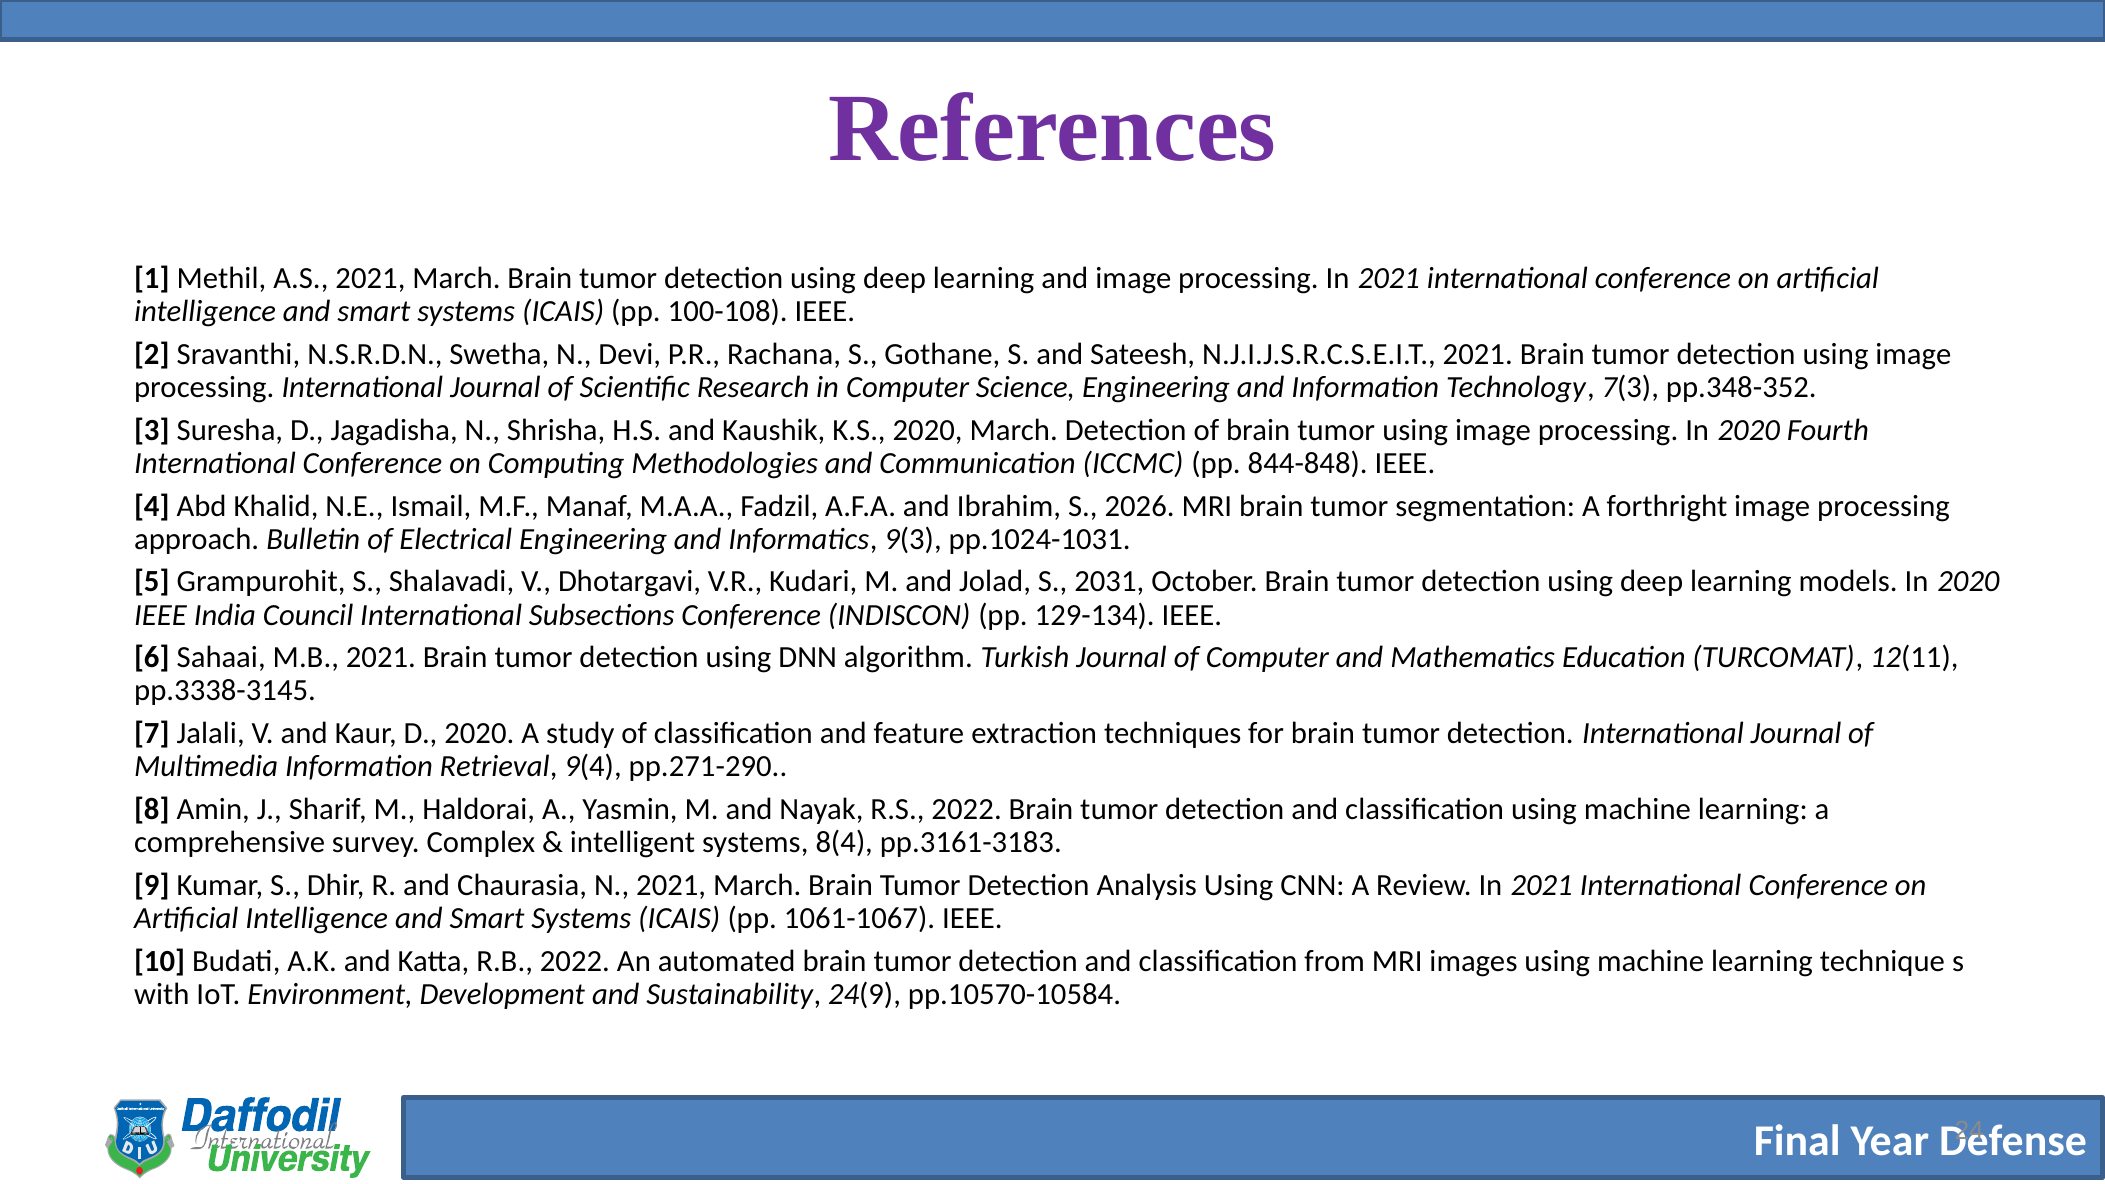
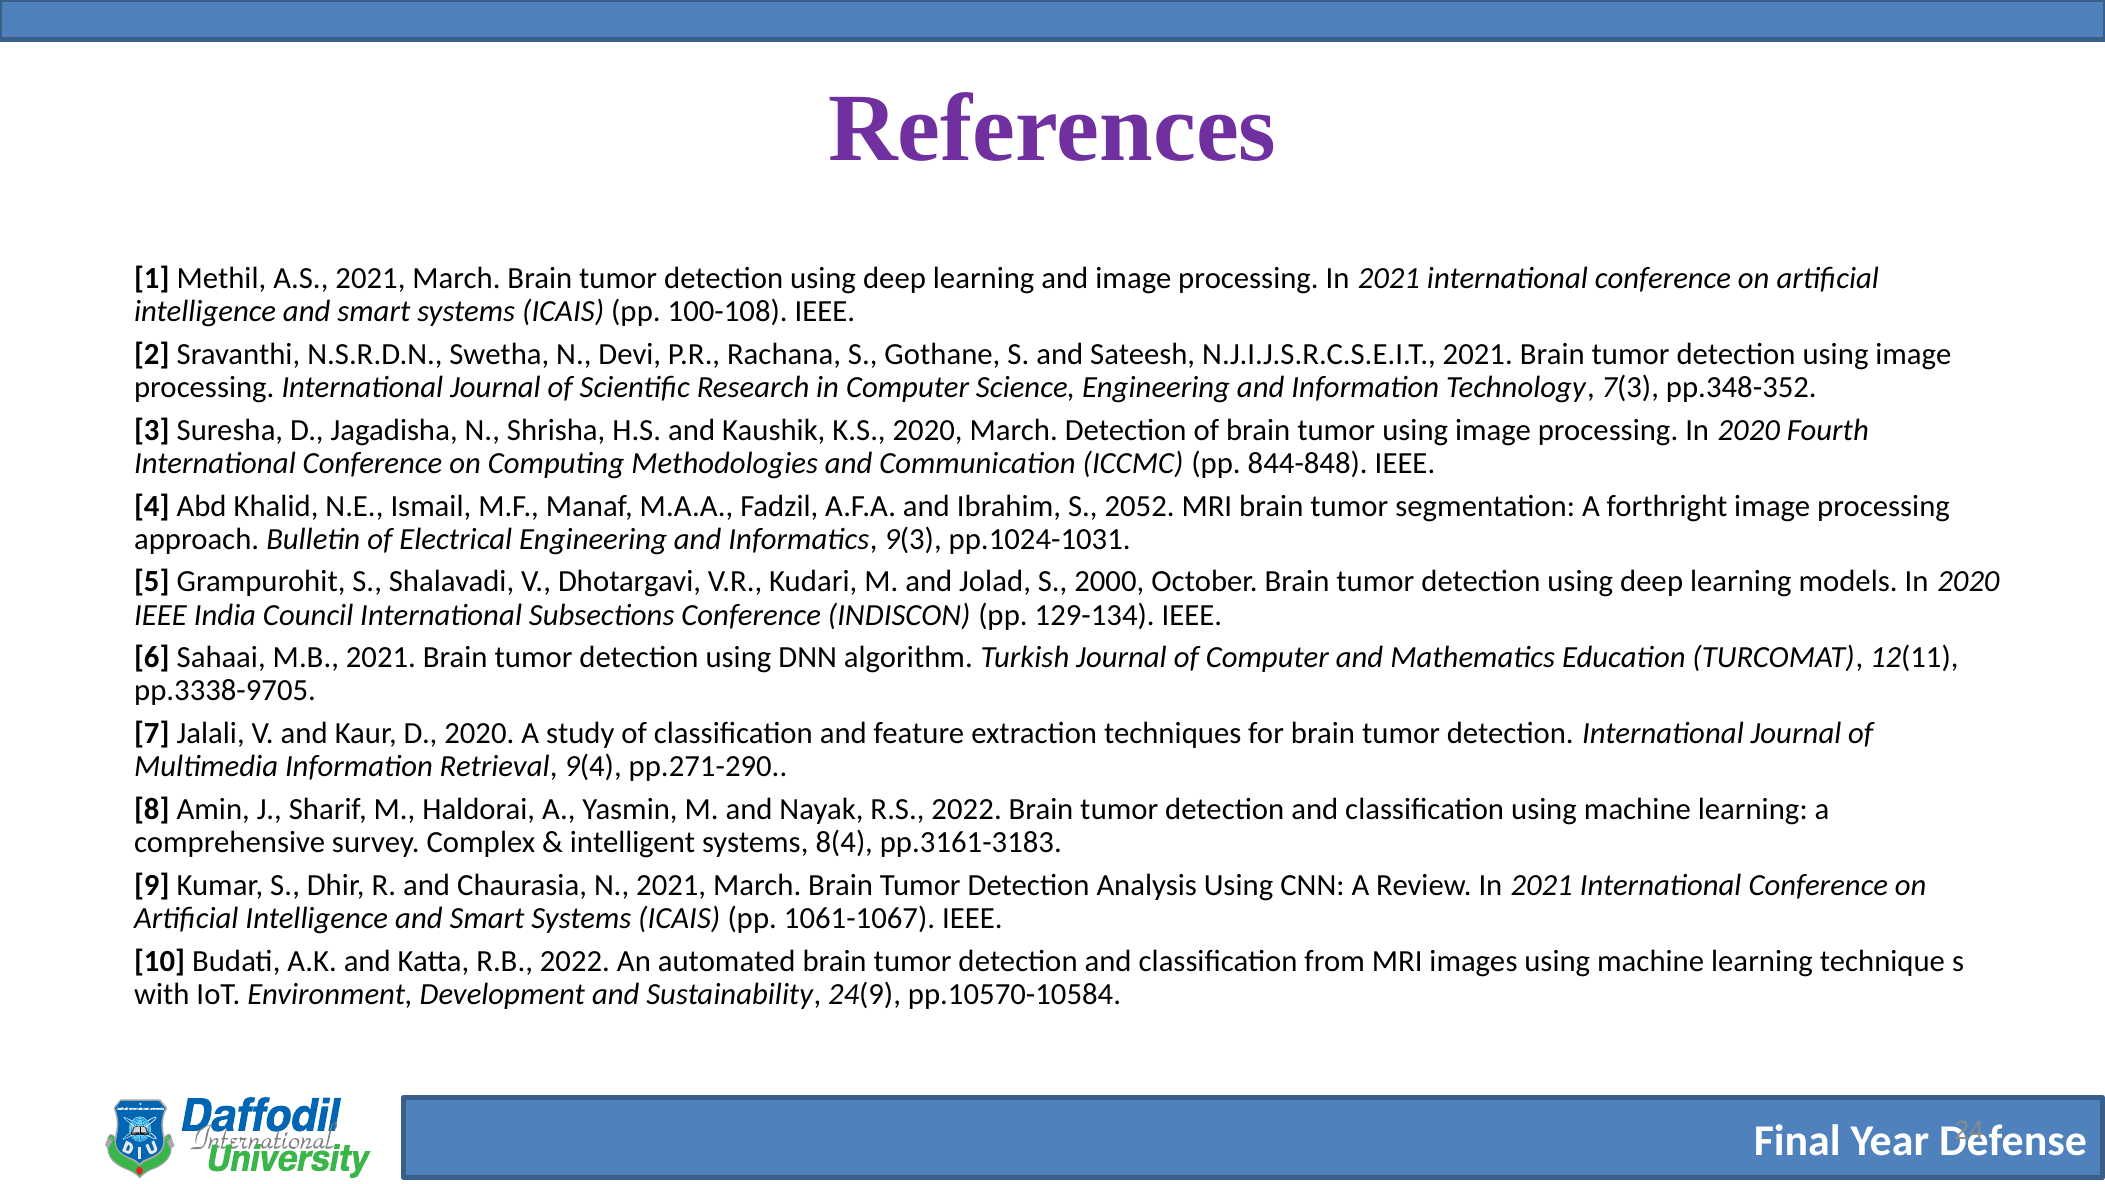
2026: 2026 -> 2052
2031: 2031 -> 2000
pp.3338-3145: pp.3338-3145 -> pp.3338-9705
